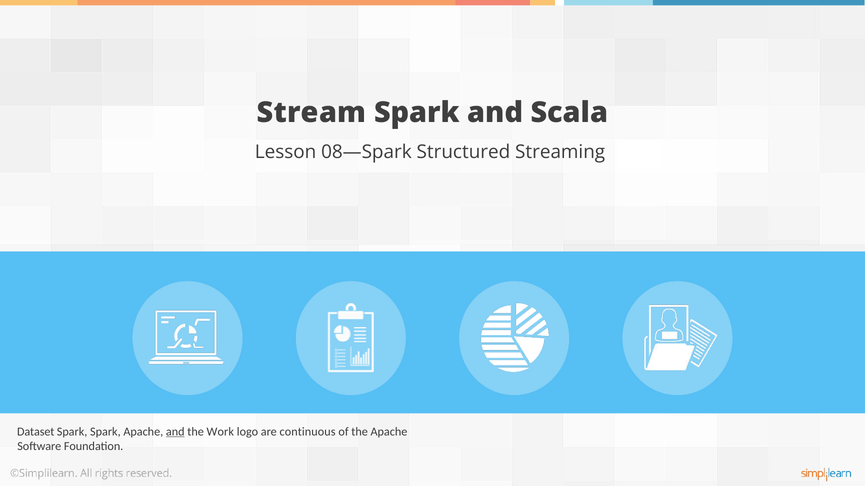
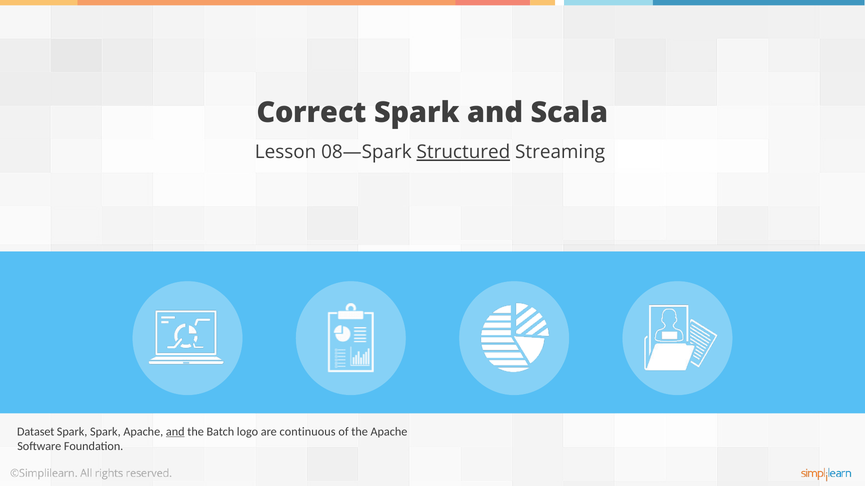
Stream: Stream -> Correct
Structured underline: none -> present
Work: Work -> Batch
